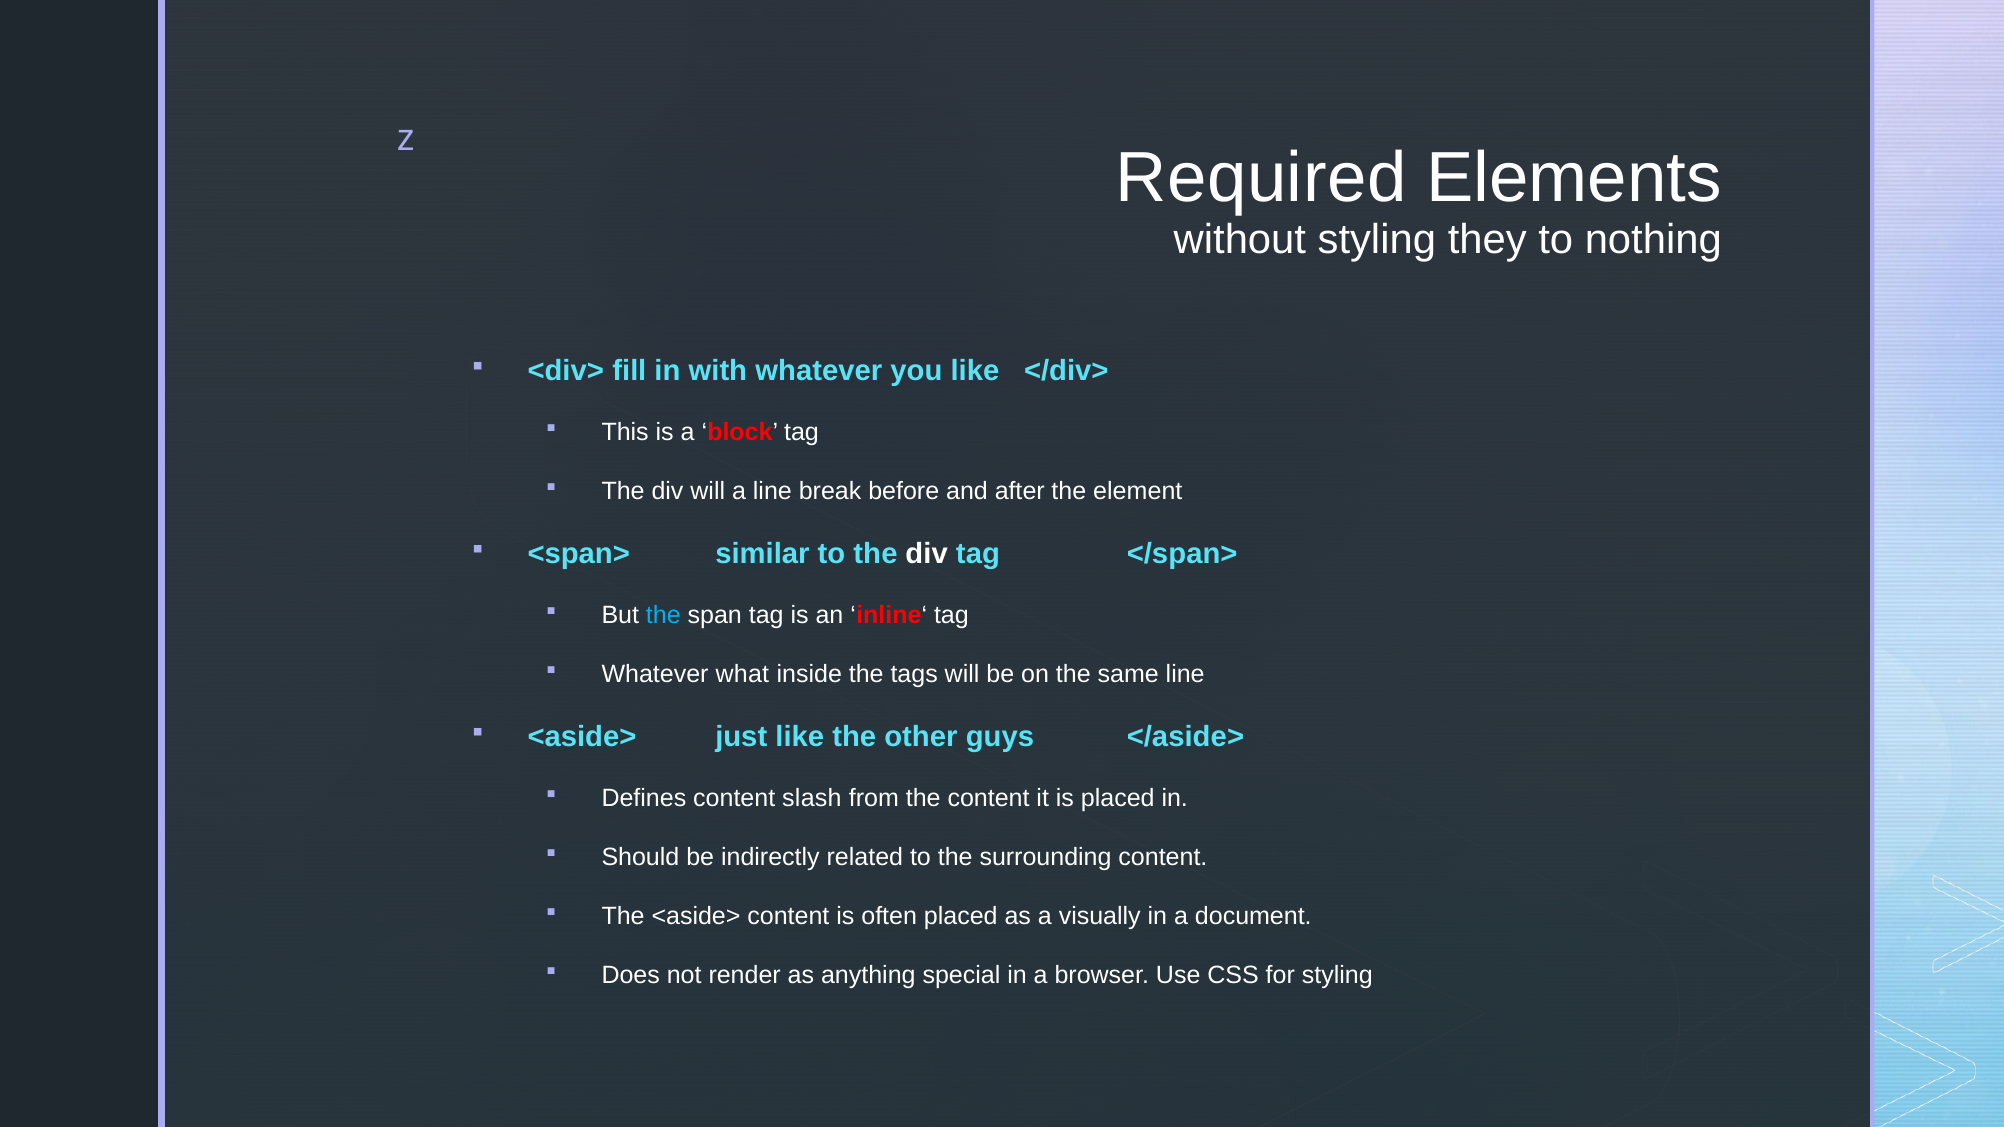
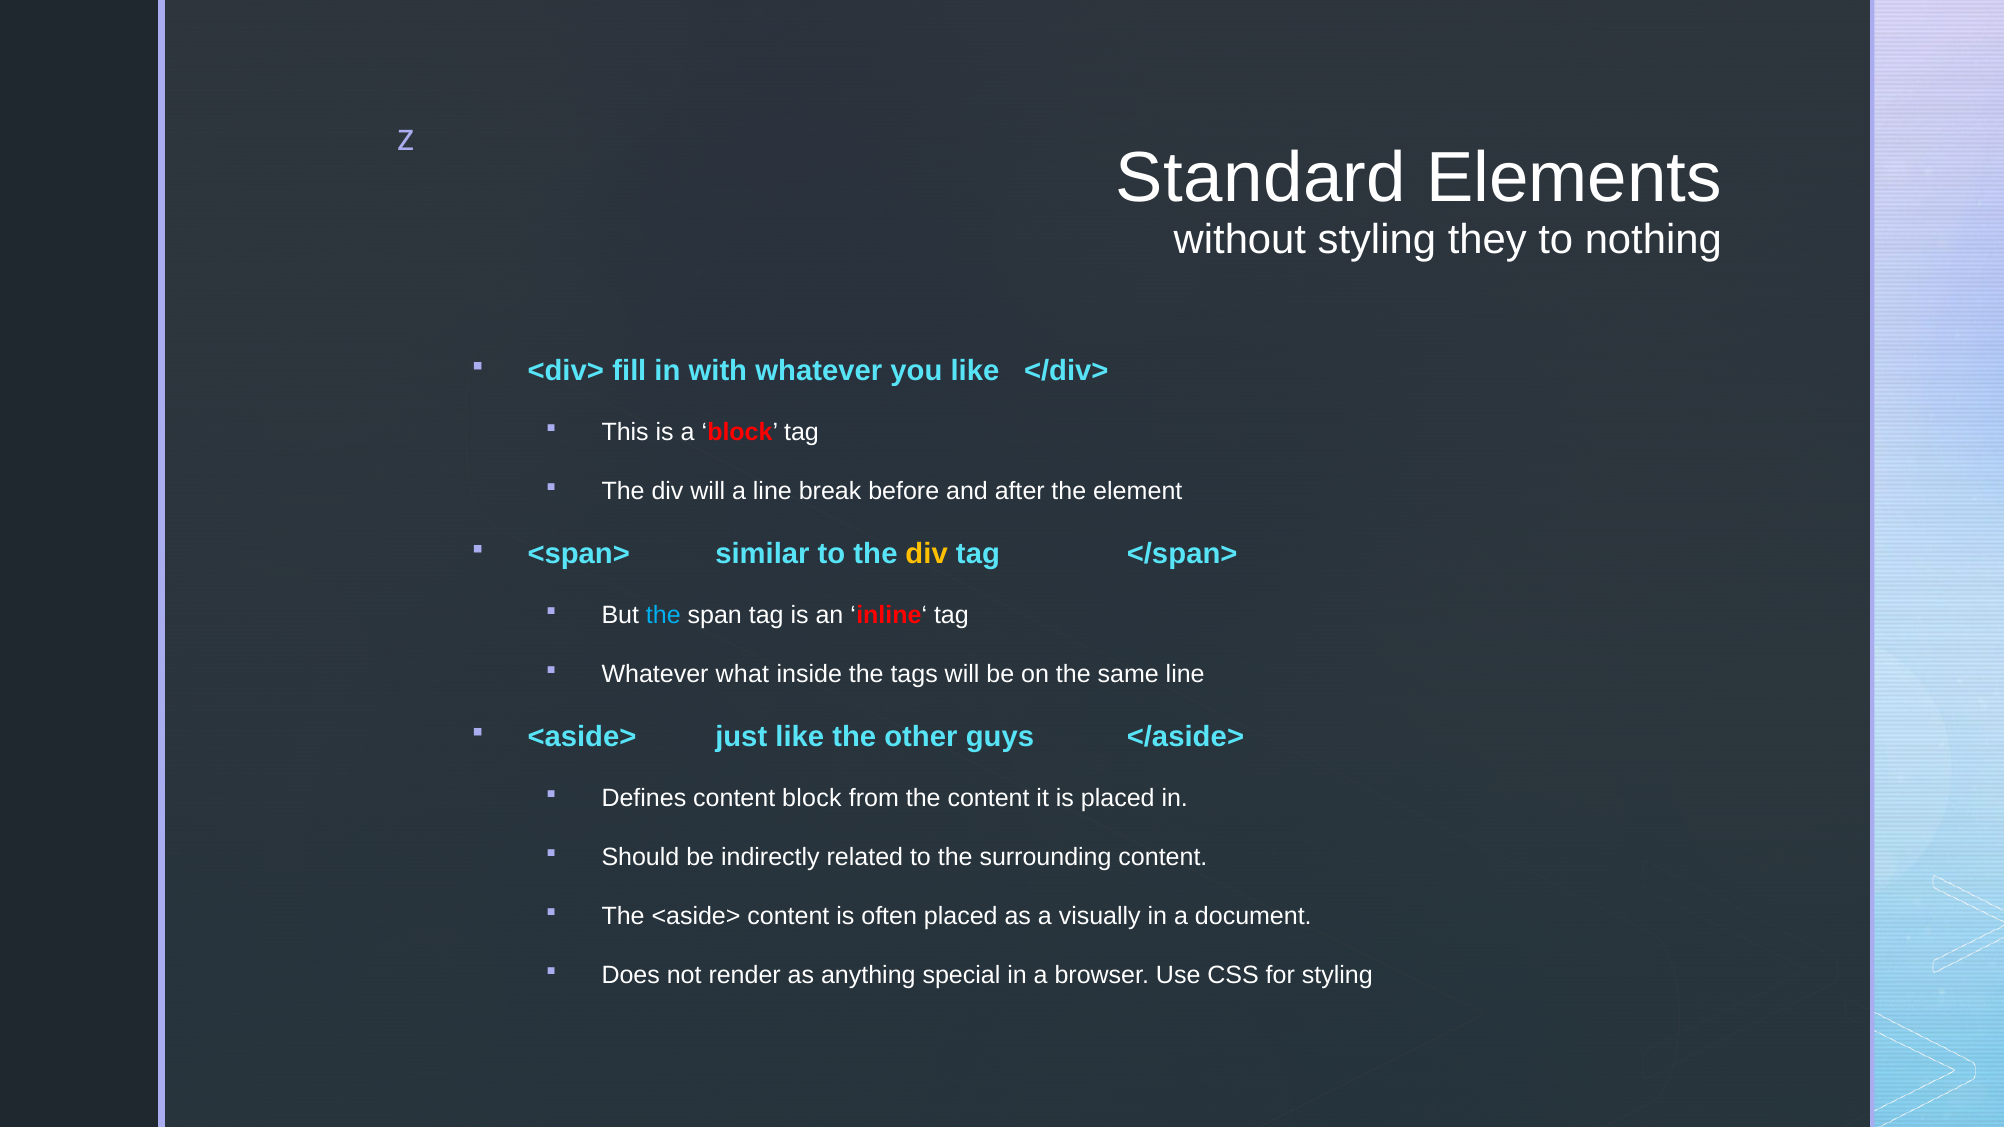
Required: Required -> Standard
div at (927, 554) colour: white -> yellow
content slash: slash -> block
